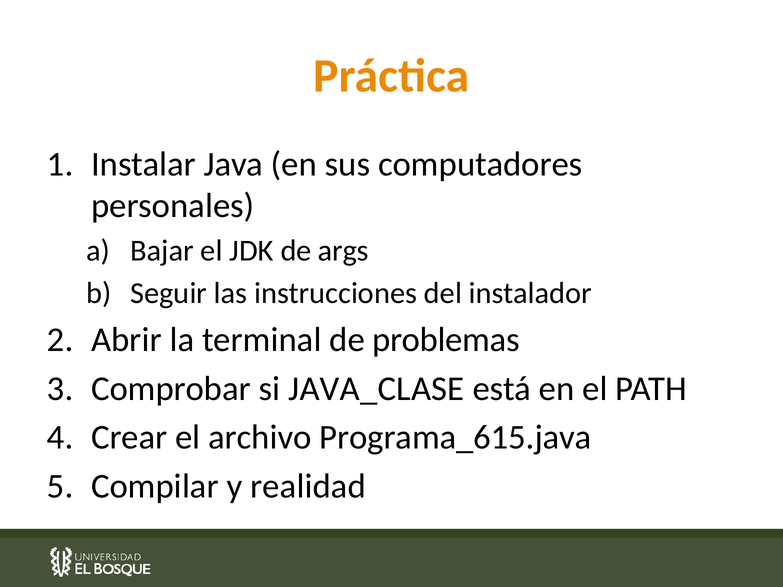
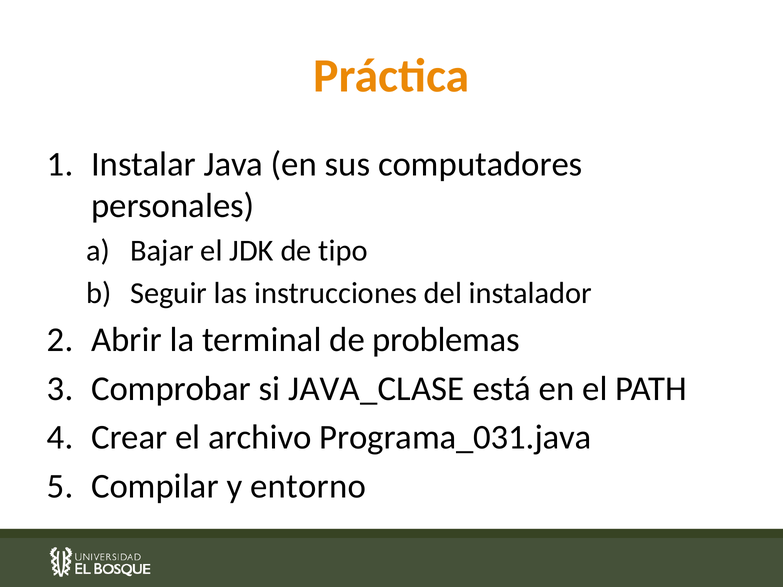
args: args -> tipo
Programa_615.java: Programa_615.java -> Programa_031.java
realidad: realidad -> entorno
